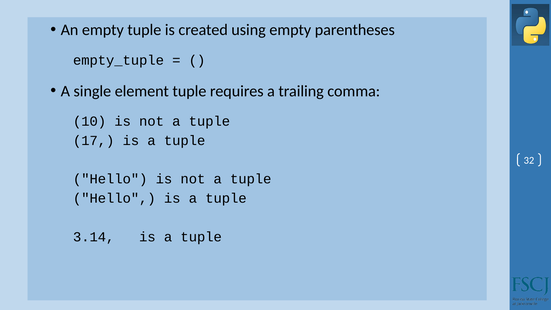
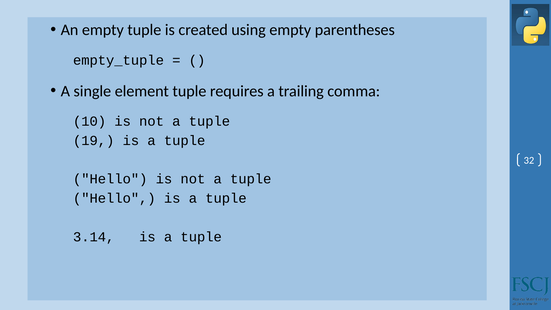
17: 17 -> 19
